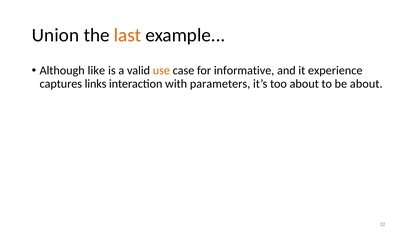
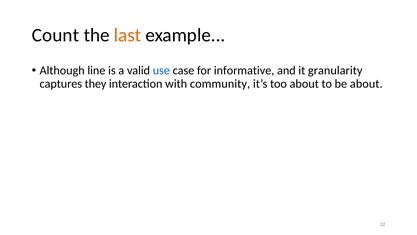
Union: Union -> Count
like: like -> line
use colour: orange -> blue
experience: experience -> granularity
links: links -> they
parameters: parameters -> community
